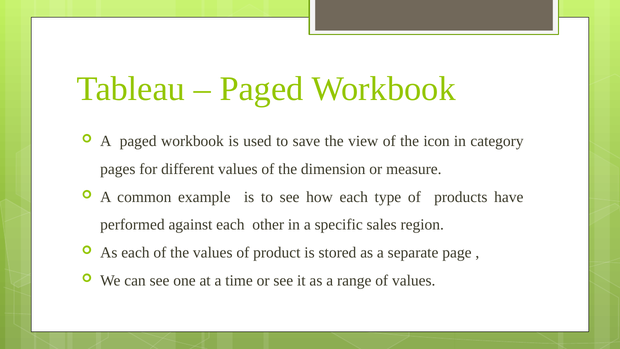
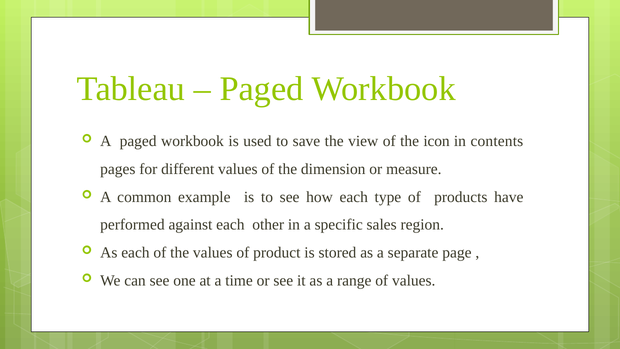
category: category -> contents
